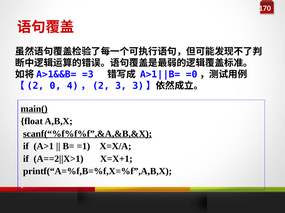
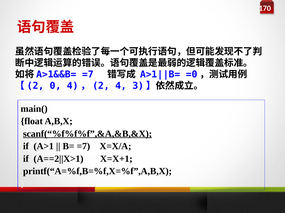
=3 at (88, 75): =3 -> =7
3: 3 -> 4
main( underline: present -> none
B= =1: =1 -> =7
